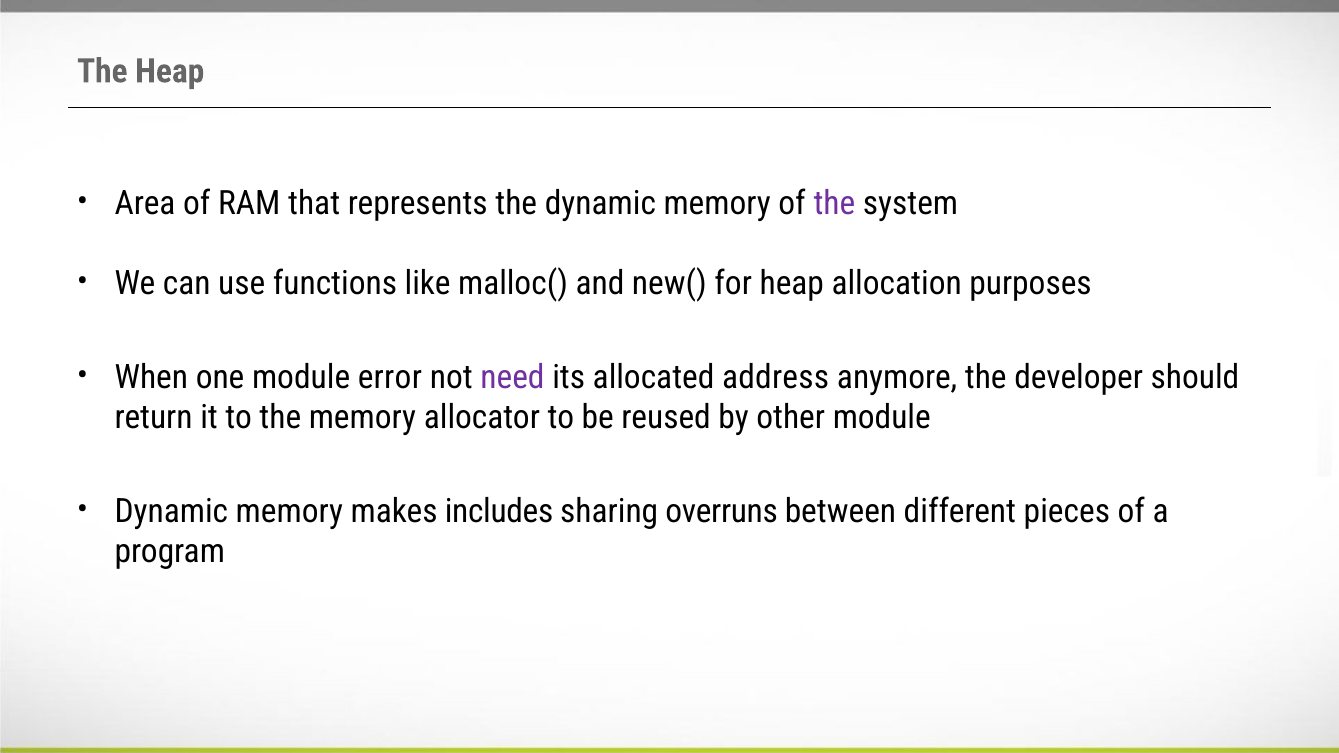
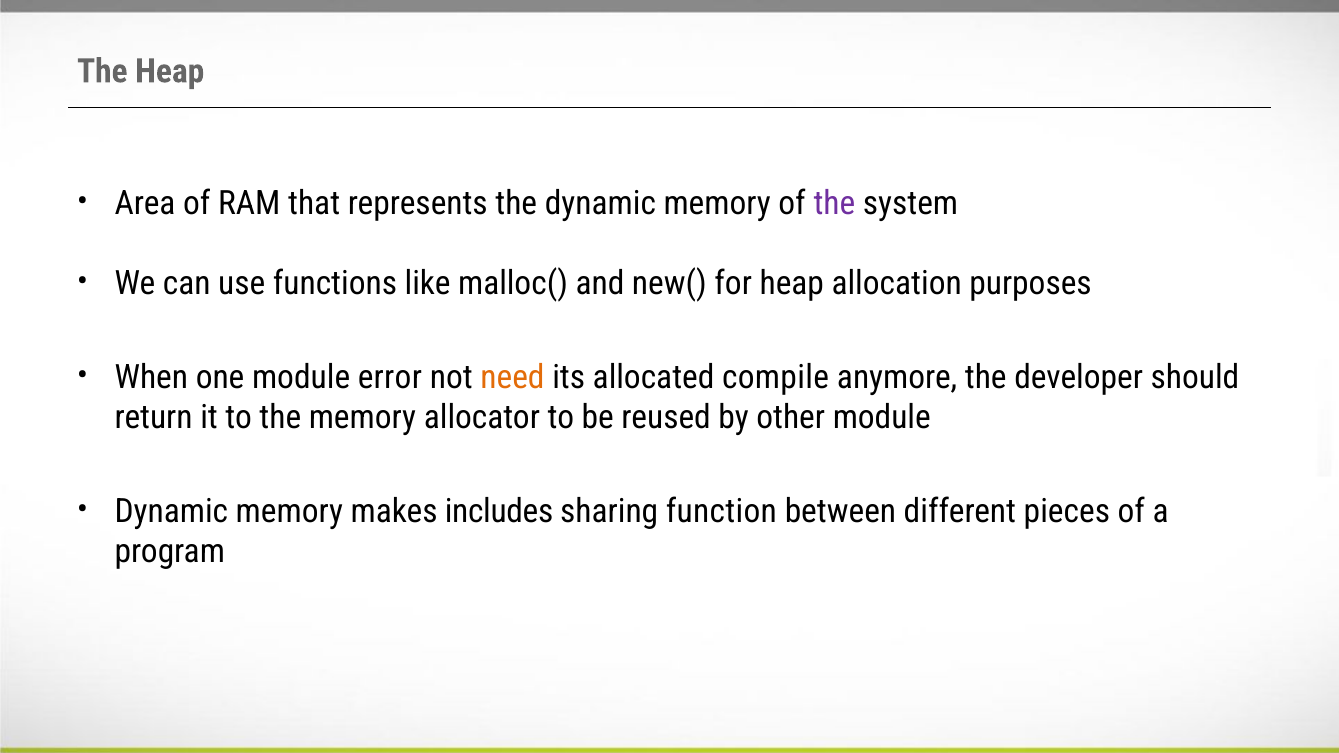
need colour: purple -> orange
address: address -> compile
overruns: overruns -> function
